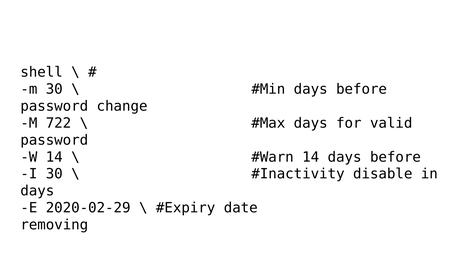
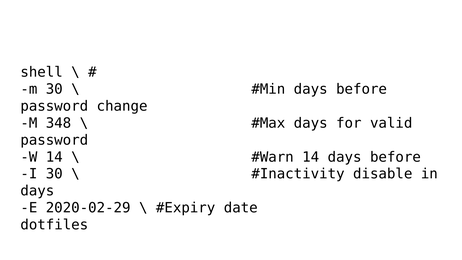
722: 722 -> 348
removing: removing -> dotfiles
